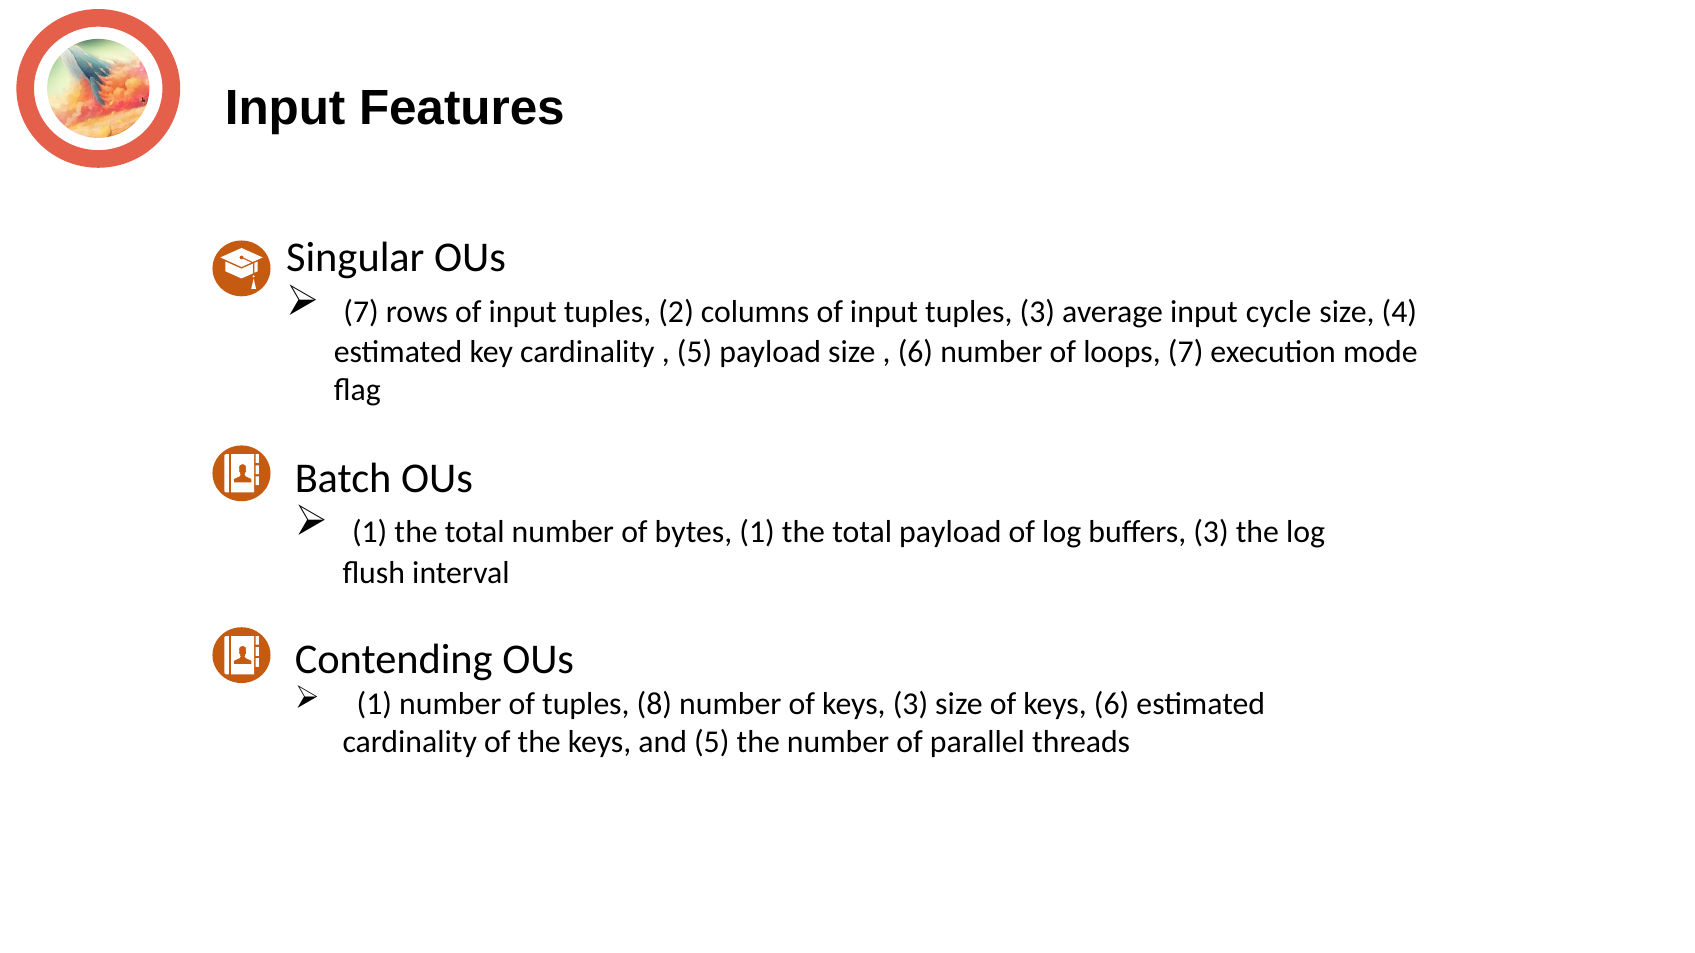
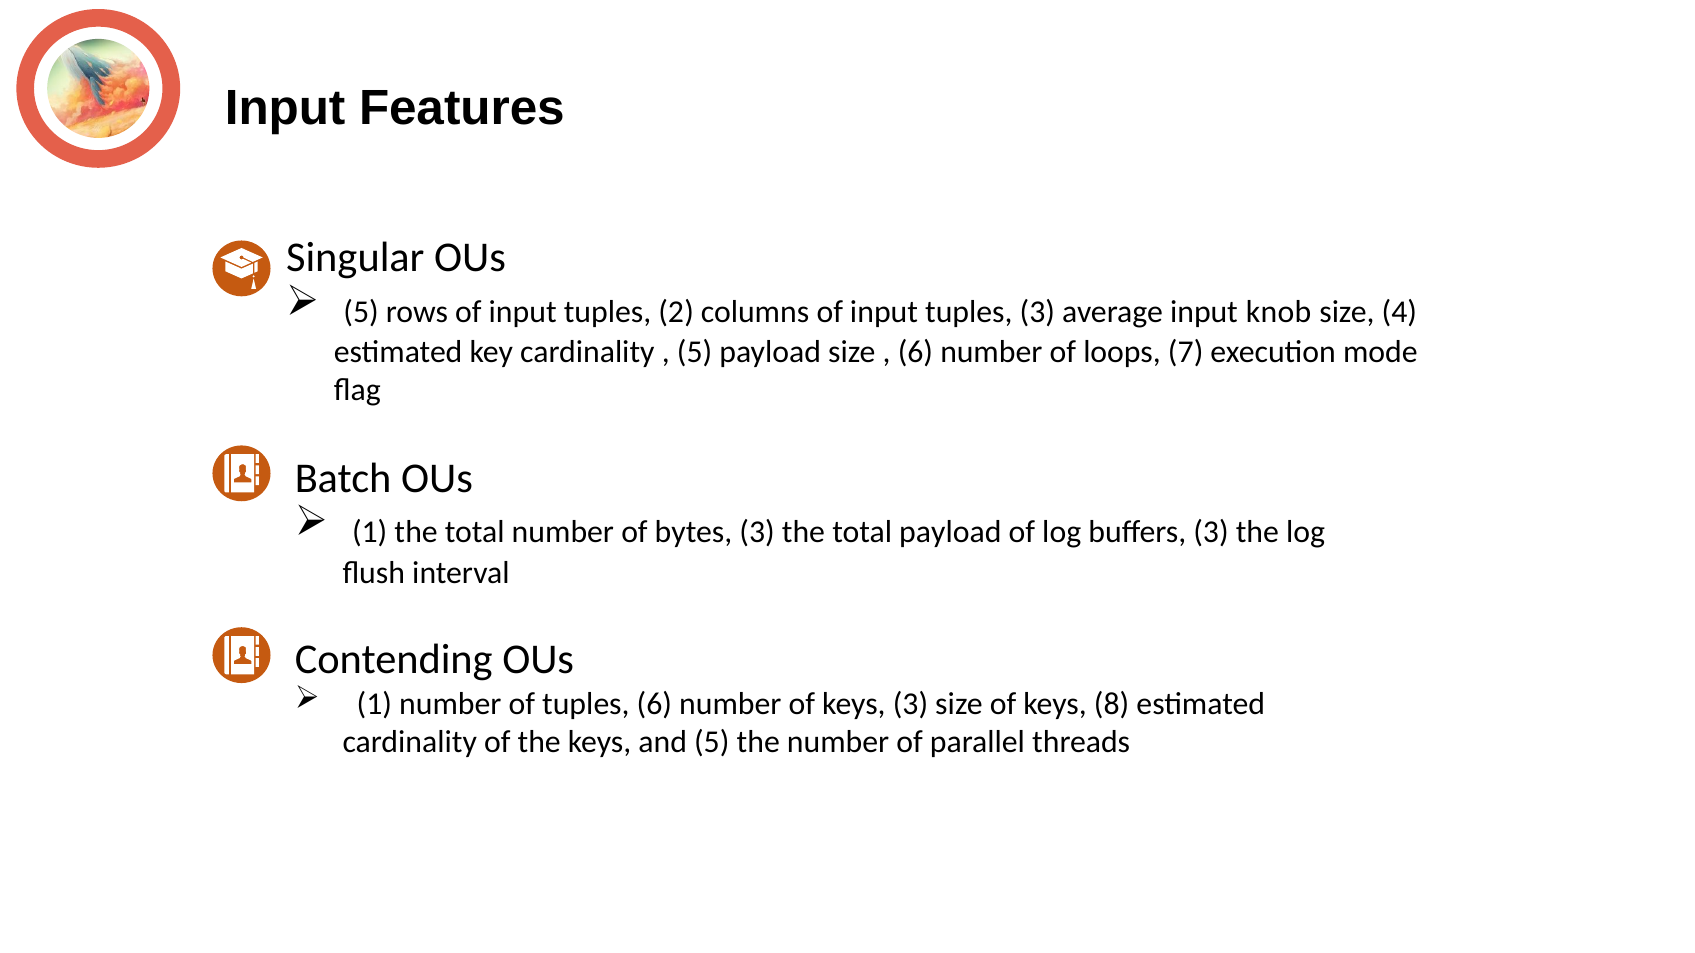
7 at (361, 312): 7 -> 5
cycle: cycle -> knob
bytes 1: 1 -> 3
tuples 8: 8 -> 6
keys 6: 6 -> 8
